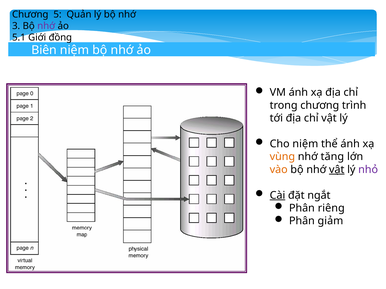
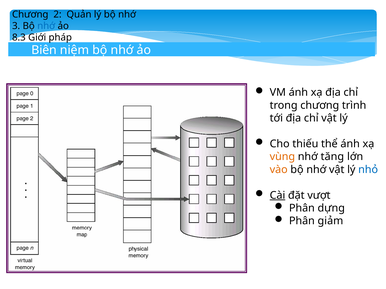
5: 5 -> 2
nhớ at (46, 26) colour: purple -> blue
5.1: 5.1 -> 8.3
đồng: đồng -> pháp
Cho niệm: niệm -> thiếu
vật at (337, 170) underline: present -> none
nhỏ colour: purple -> blue
ngắt: ngắt -> vượt
riêng: riêng -> dựng
